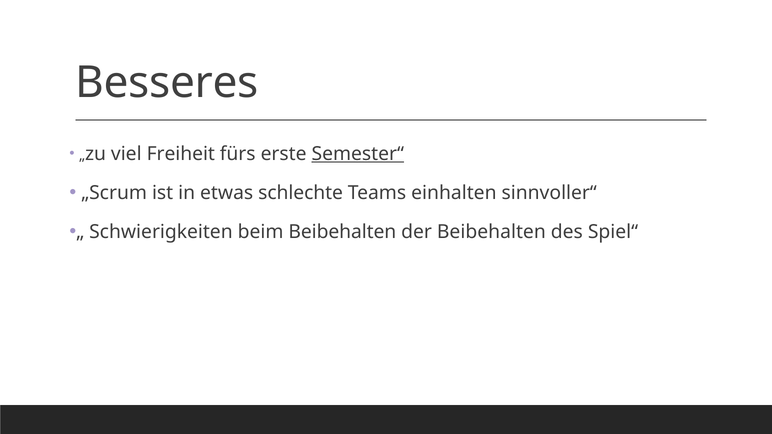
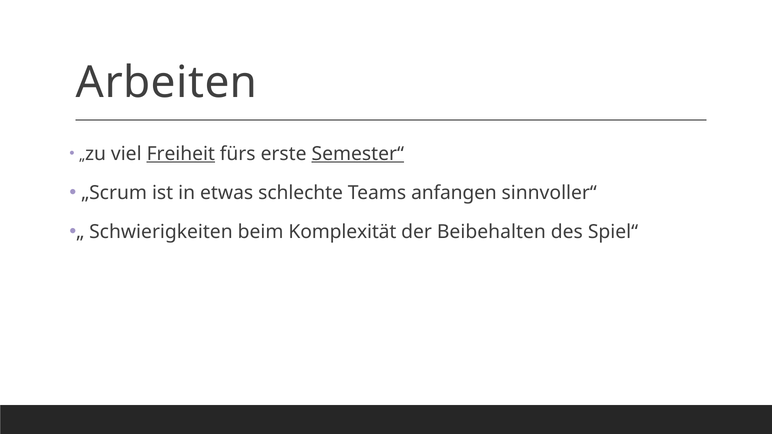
Besseres: Besseres -> Arbeiten
Freiheit underline: none -> present
einhalten: einhalten -> anfangen
beim Beibehalten: Beibehalten -> Komplexität
